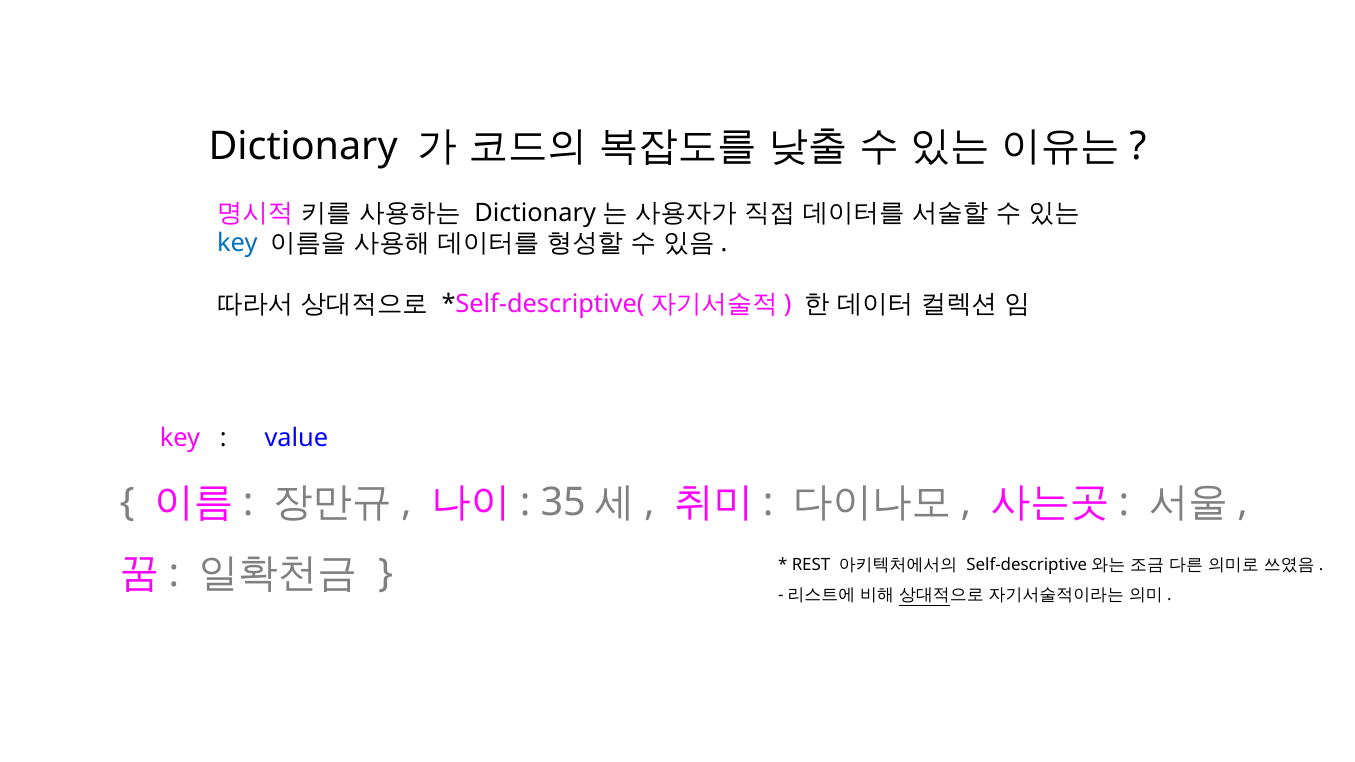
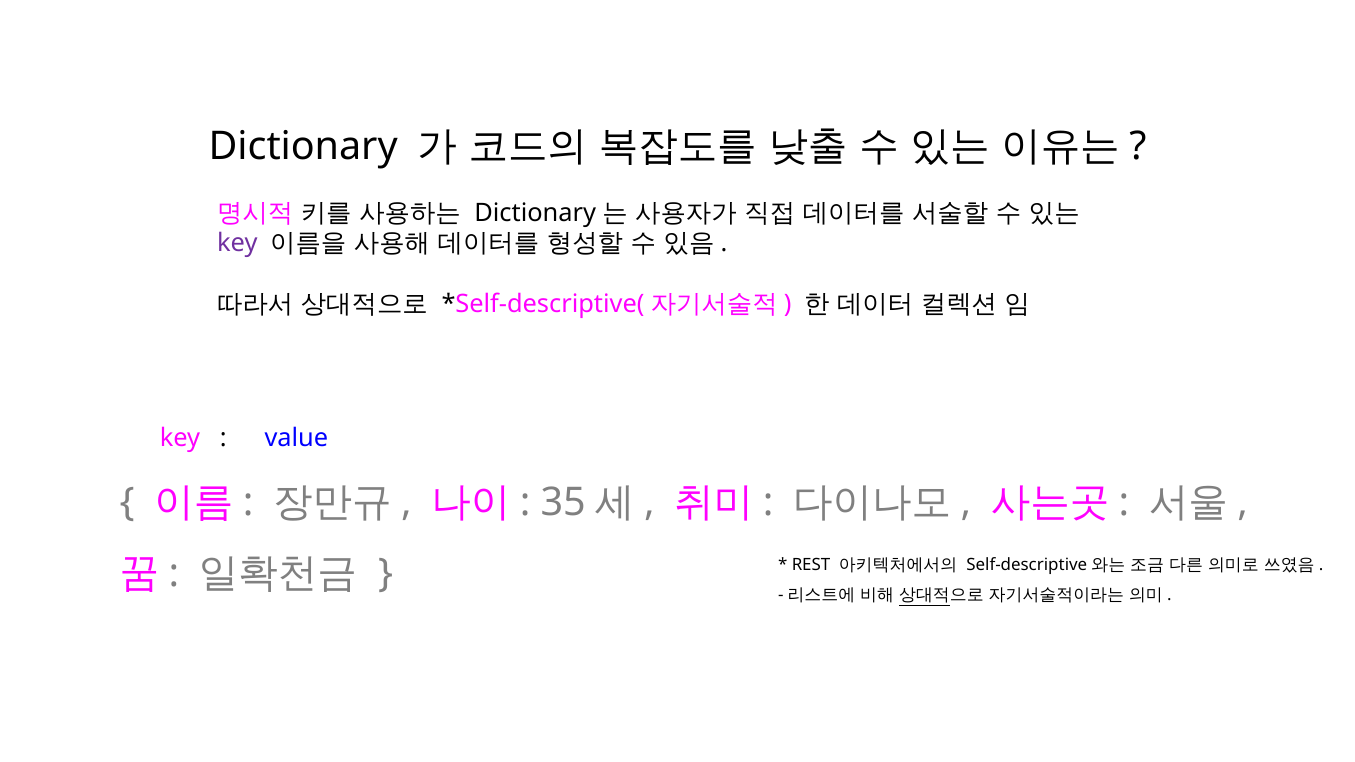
key at (237, 244) colour: blue -> purple
